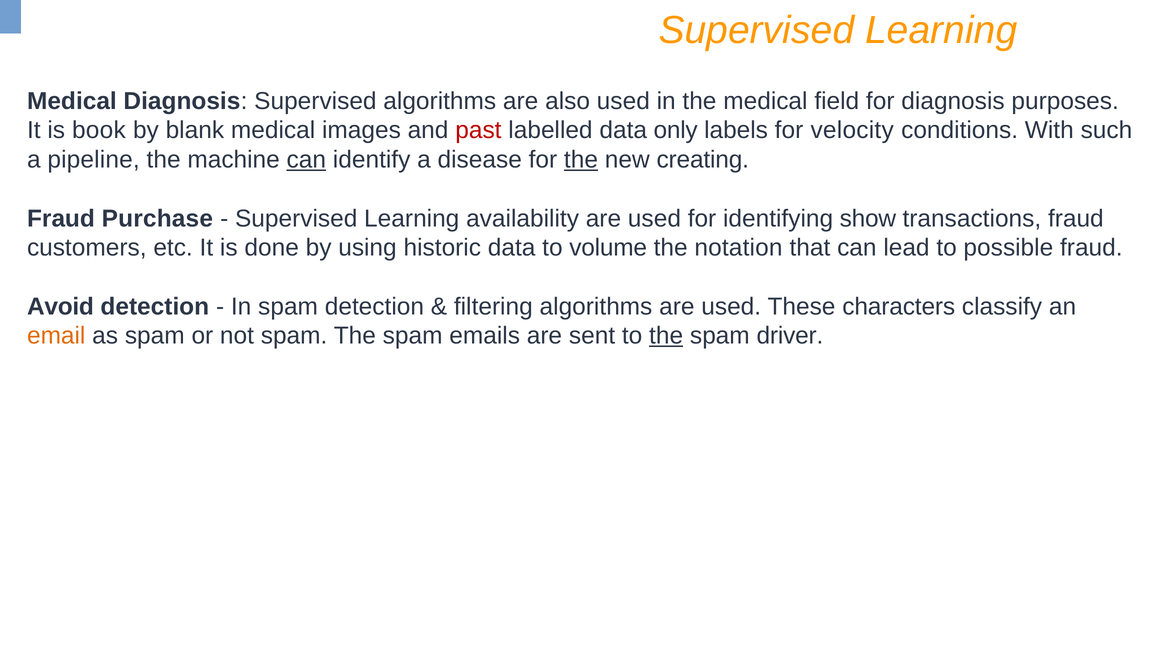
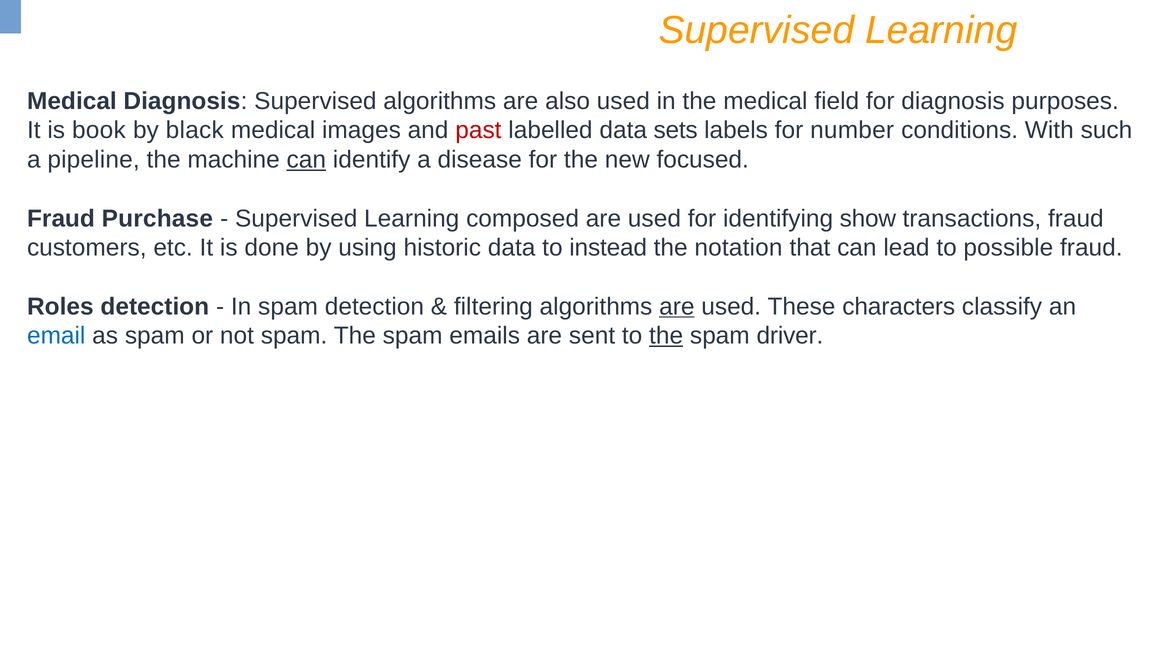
blank: blank -> black
only: only -> sets
velocity: velocity -> number
the at (581, 160) underline: present -> none
creating: creating -> focused
availability: availability -> composed
volume: volume -> instead
Avoid: Avoid -> Roles
are at (677, 306) underline: none -> present
email colour: orange -> blue
